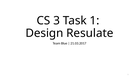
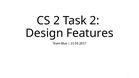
CS 3: 3 -> 2
Task 1: 1 -> 2
Resulate: Resulate -> Features
